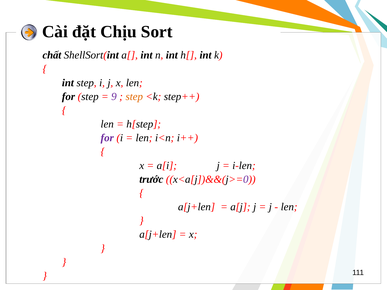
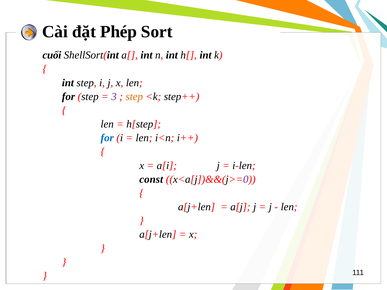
Chịu: Chịu -> Phép
chất: chất -> cuối
9: 9 -> 3
for at (107, 138) colour: purple -> blue
trước: trước -> const
